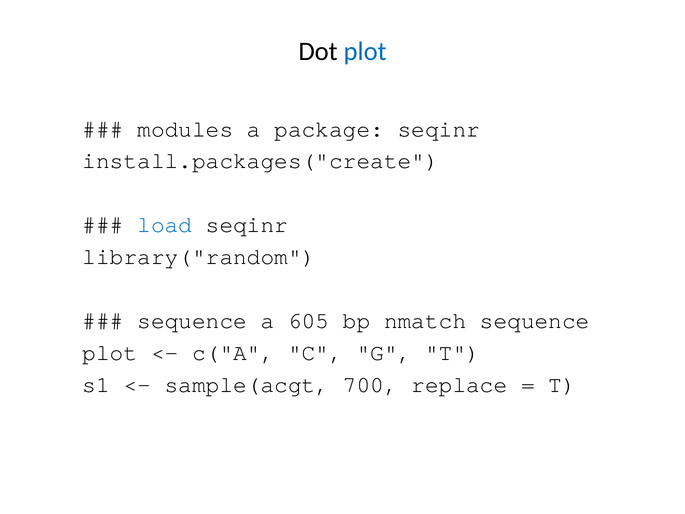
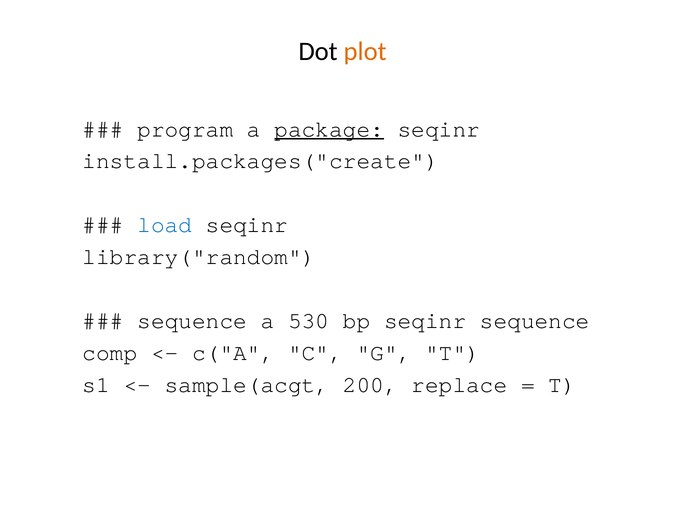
plot at (365, 51) colour: blue -> orange
modules: modules -> program
package underline: none -> present
605: 605 -> 530
bp nmatch: nmatch -> seqinr
plot at (110, 353): plot -> comp
700: 700 -> 200
